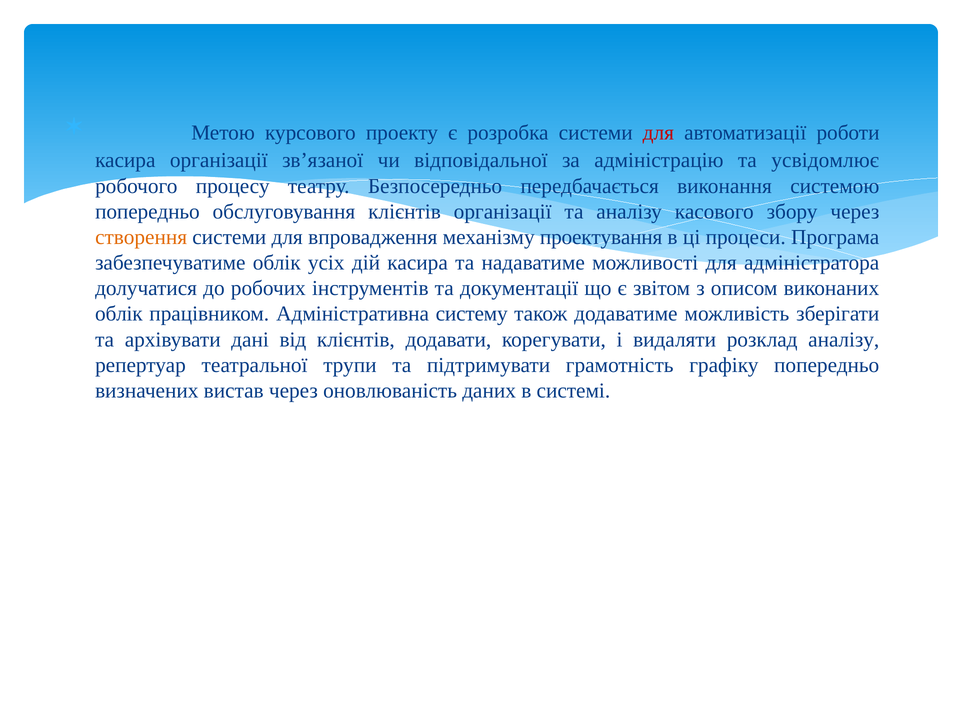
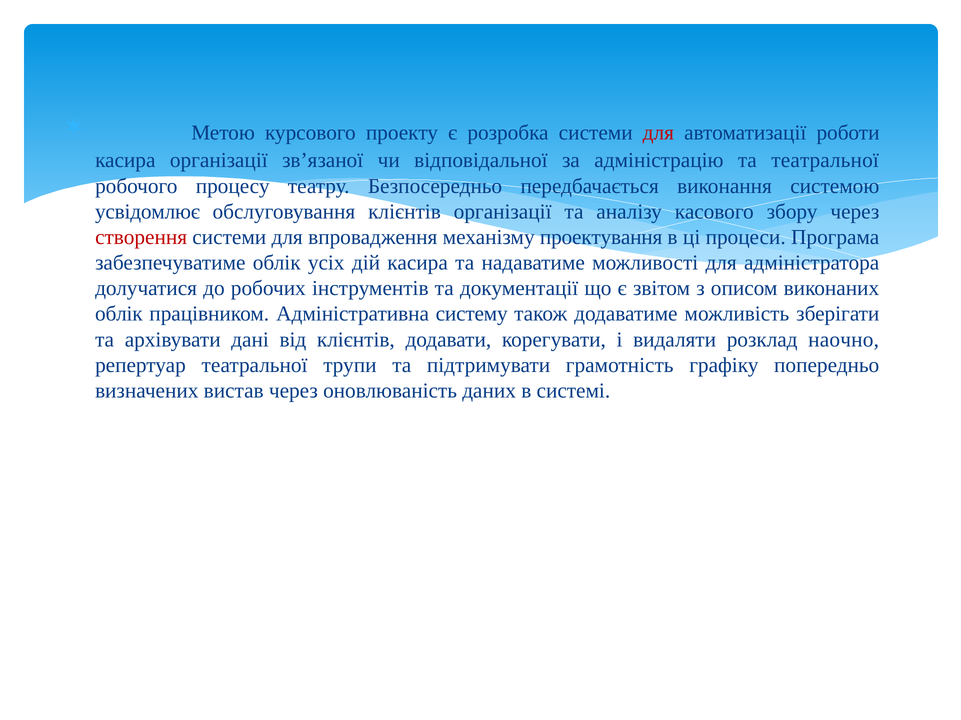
та усвідомлює: усвідомлює -> театральної
попередньо at (147, 212): попередньо -> усвідомлює
створення colour: orange -> red
розклад аналізу: аналізу -> наочно
